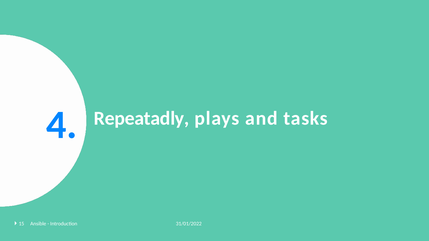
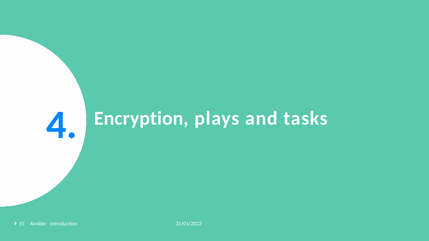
Repeatadly: Repeatadly -> Encryption
